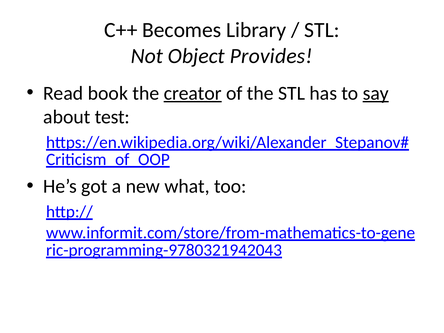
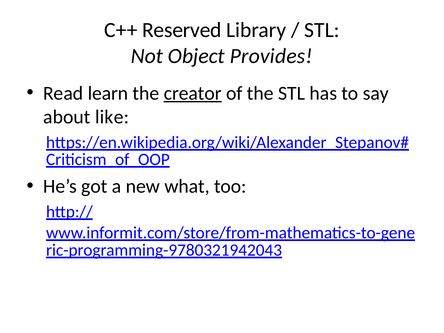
Becomes: Becomes -> Reserved
book: book -> learn
say underline: present -> none
test: test -> like
